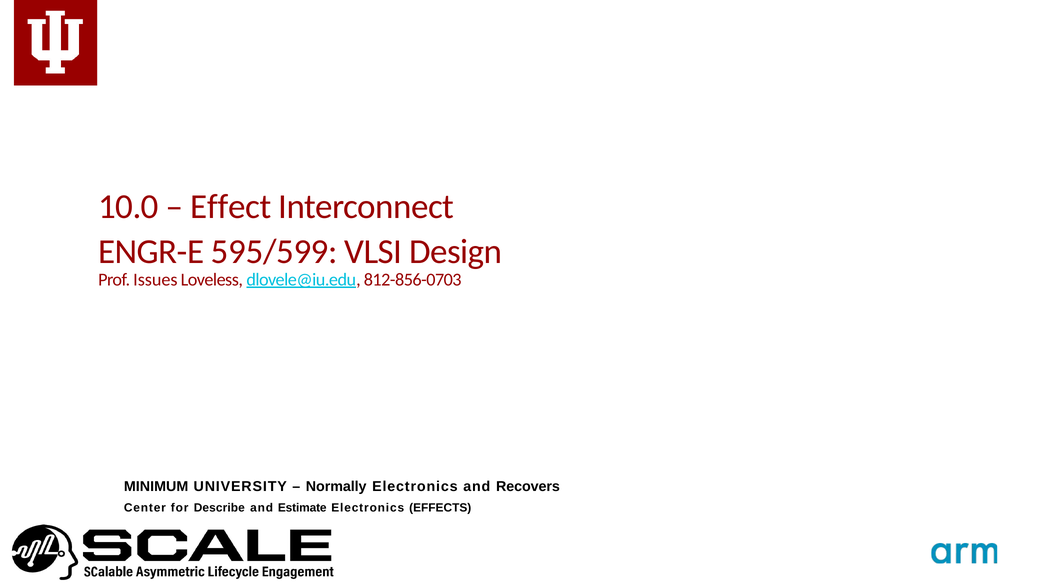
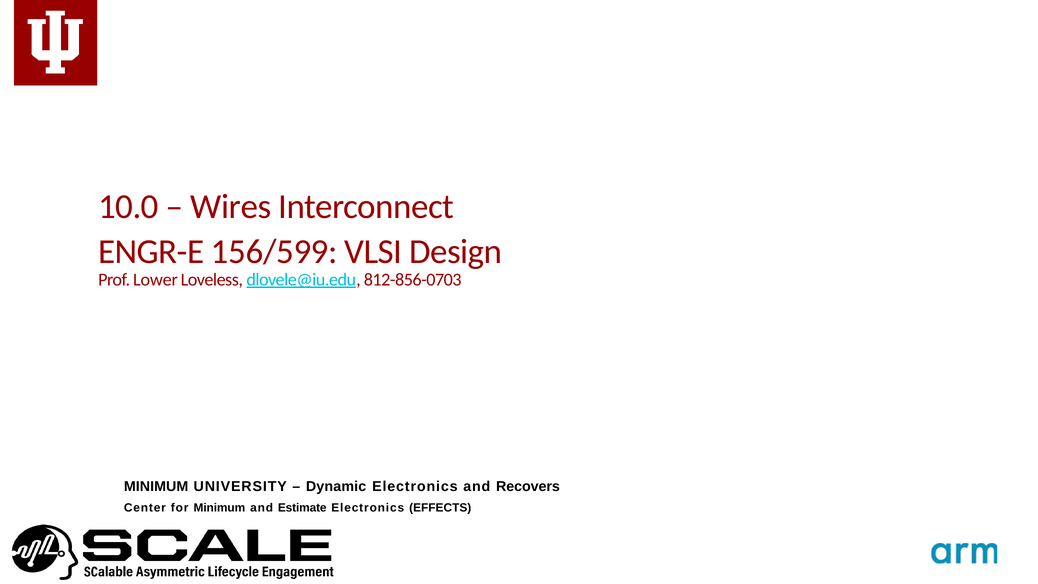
Effect: Effect -> Wires
595/599: 595/599 -> 156/599
Issues: Issues -> Lower
Normally: Normally -> Dynamic
for Describe: Describe -> Minimum
